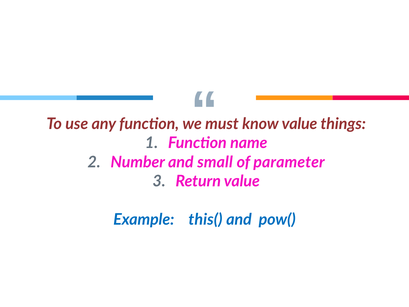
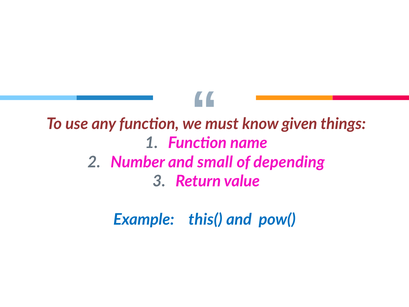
know value: value -> given
parameter: parameter -> depending
